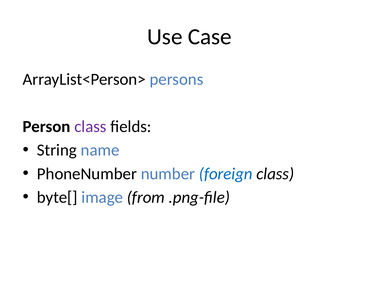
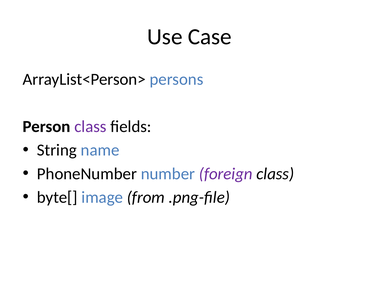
foreign colour: blue -> purple
